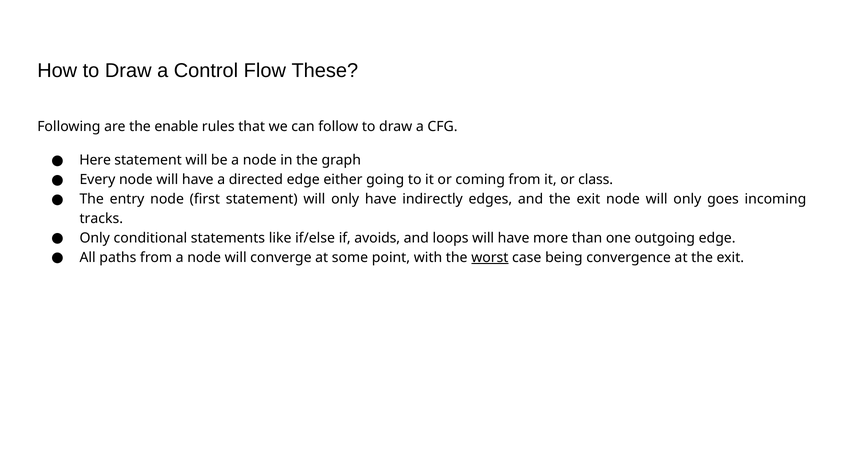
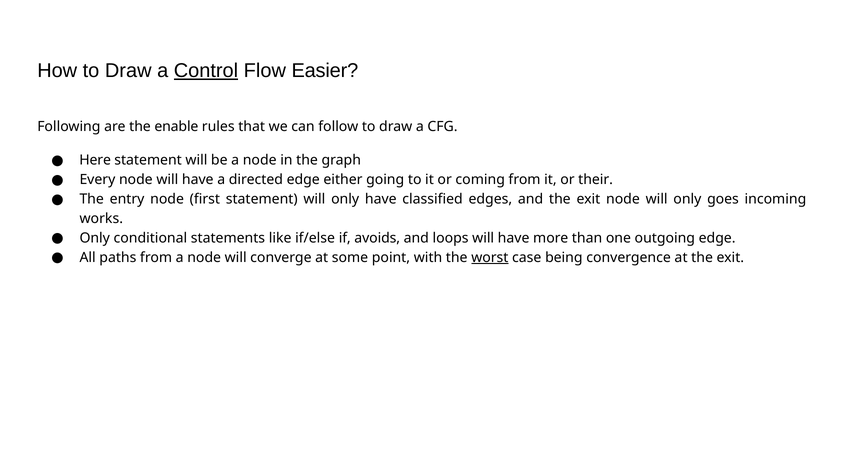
Control underline: none -> present
These: These -> Easier
class: class -> their
indirectly: indirectly -> classified
tracks: tracks -> works
